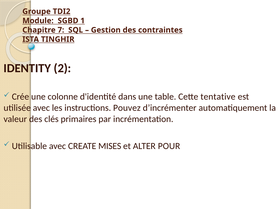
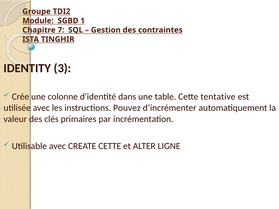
2: 2 -> 3
CREATE MISES: MISES -> CETTE
POUR: POUR -> LIGNE
